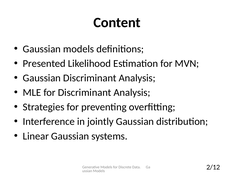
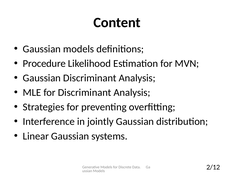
Presented: Presented -> Procedure
